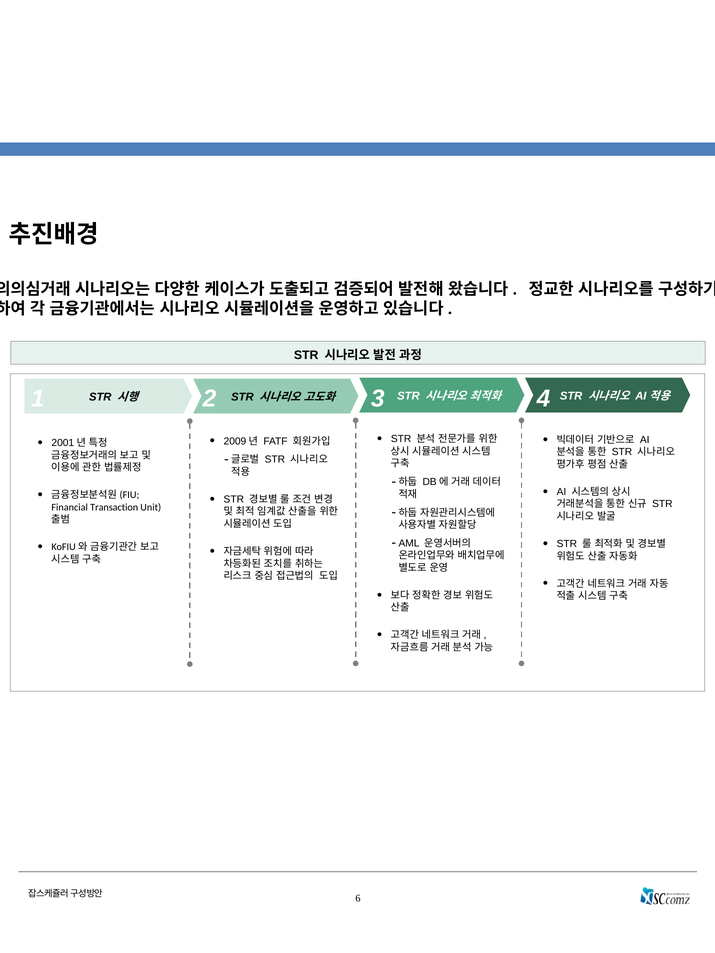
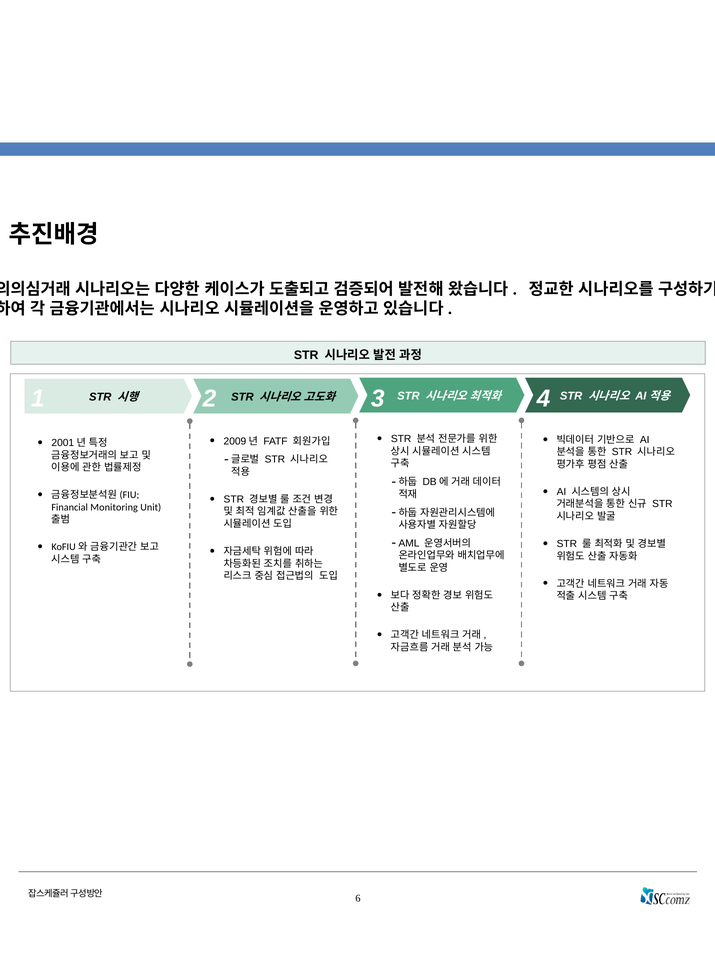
Transaction: Transaction -> Monitoring
